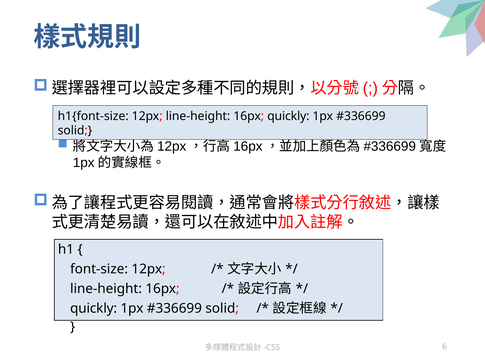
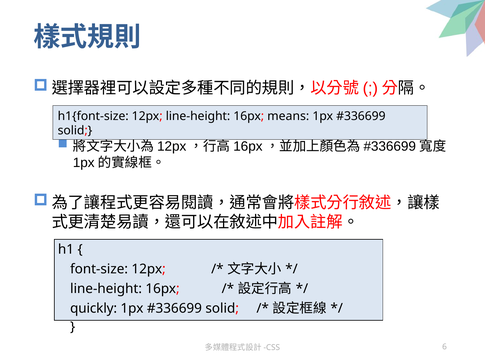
16px quickly: quickly -> means
